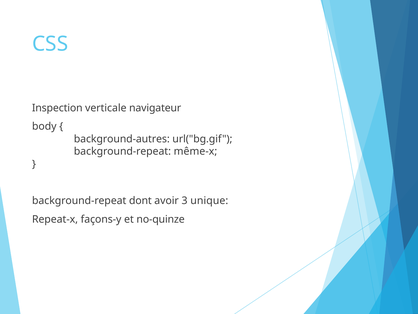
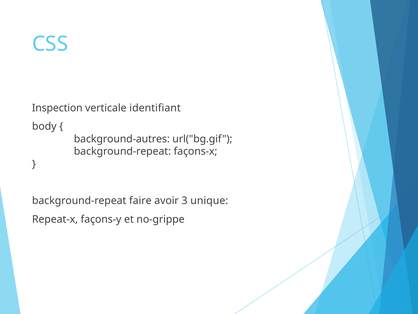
navigateur: navigateur -> identifiant
même-x: même-x -> façons-x
dont: dont -> faire
no-quinze: no-quinze -> no-grippe
